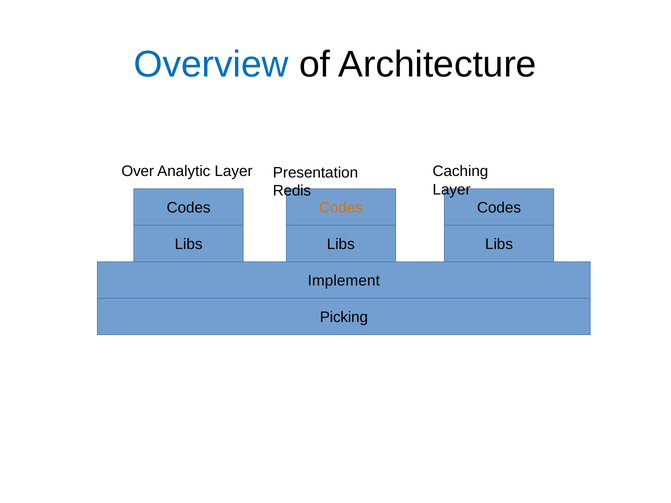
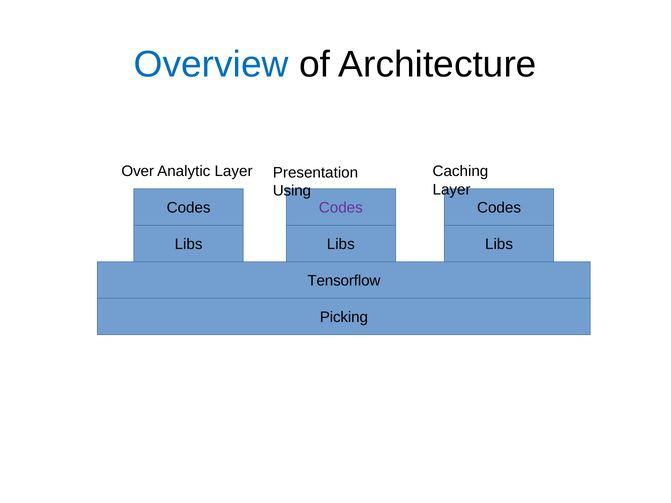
Redis: Redis -> Using
Codes at (341, 208) colour: orange -> purple
Implement: Implement -> Tensorflow
